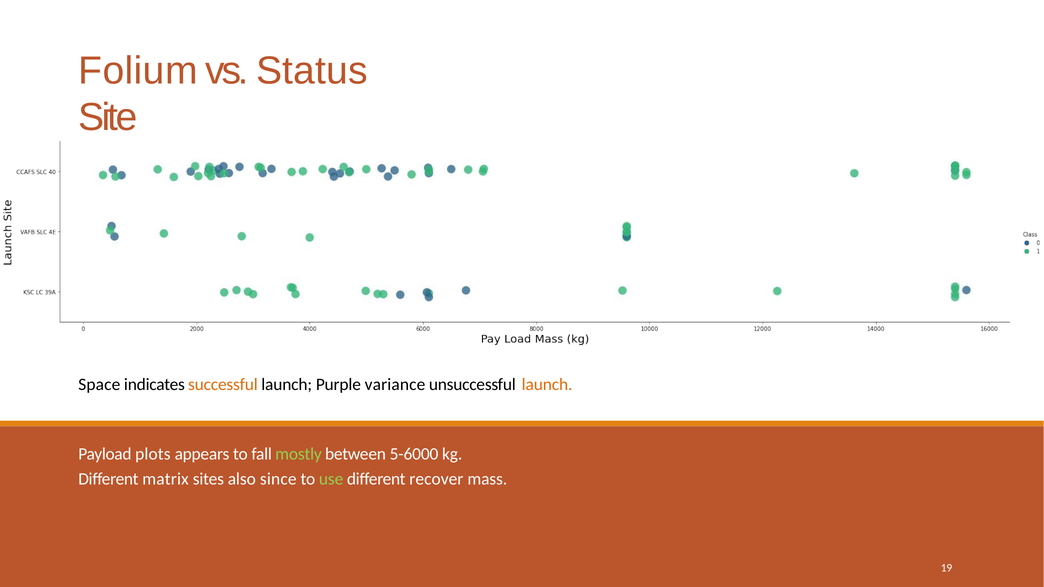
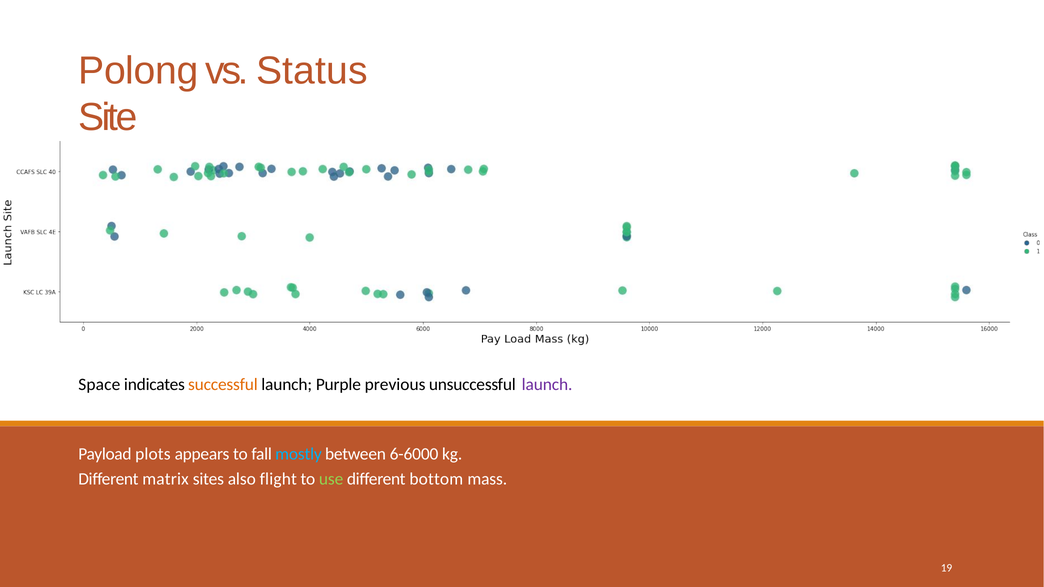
Folium: Folium -> Polong
variance: variance -> previous
launch at (547, 385) colour: orange -> purple
mostly colour: light green -> light blue
5-6000: 5-6000 -> 6-6000
since: since -> flight
recover: recover -> bottom
